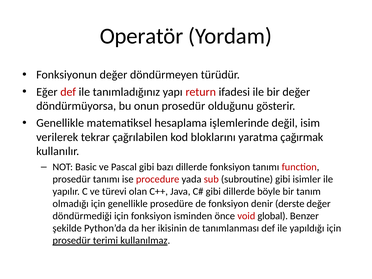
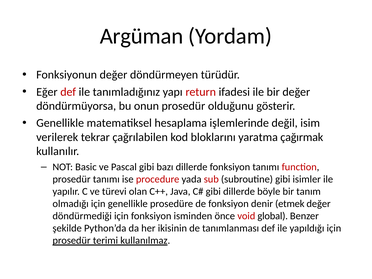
Operatör: Operatör -> Argüman
derste: derste -> etmek
